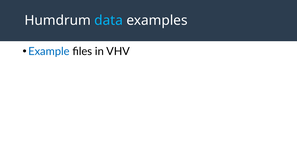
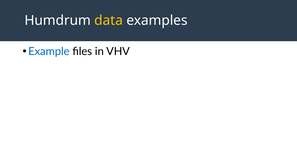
data colour: light blue -> yellow
